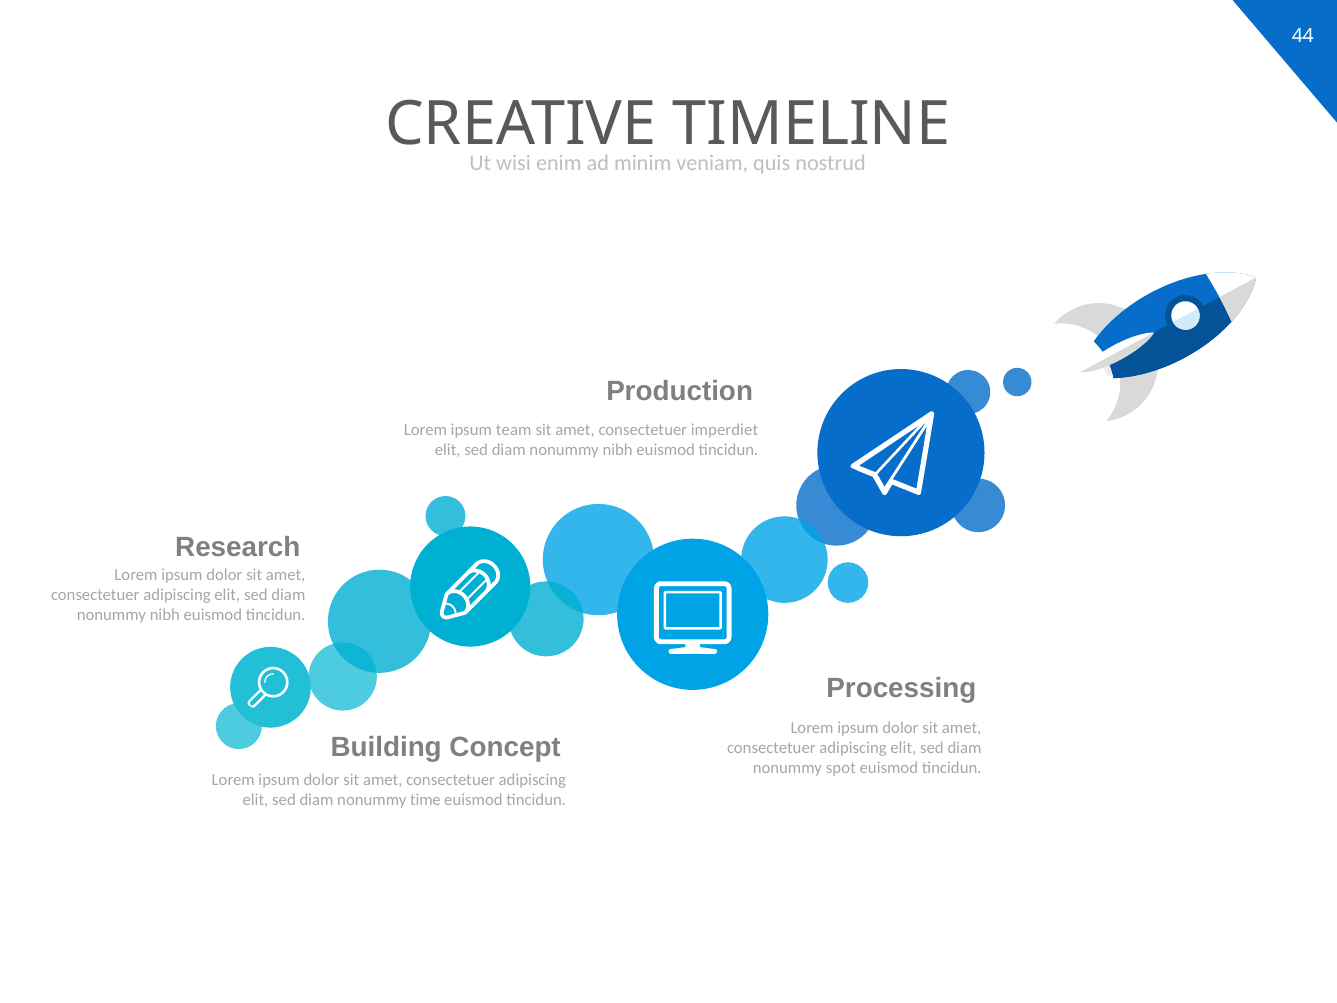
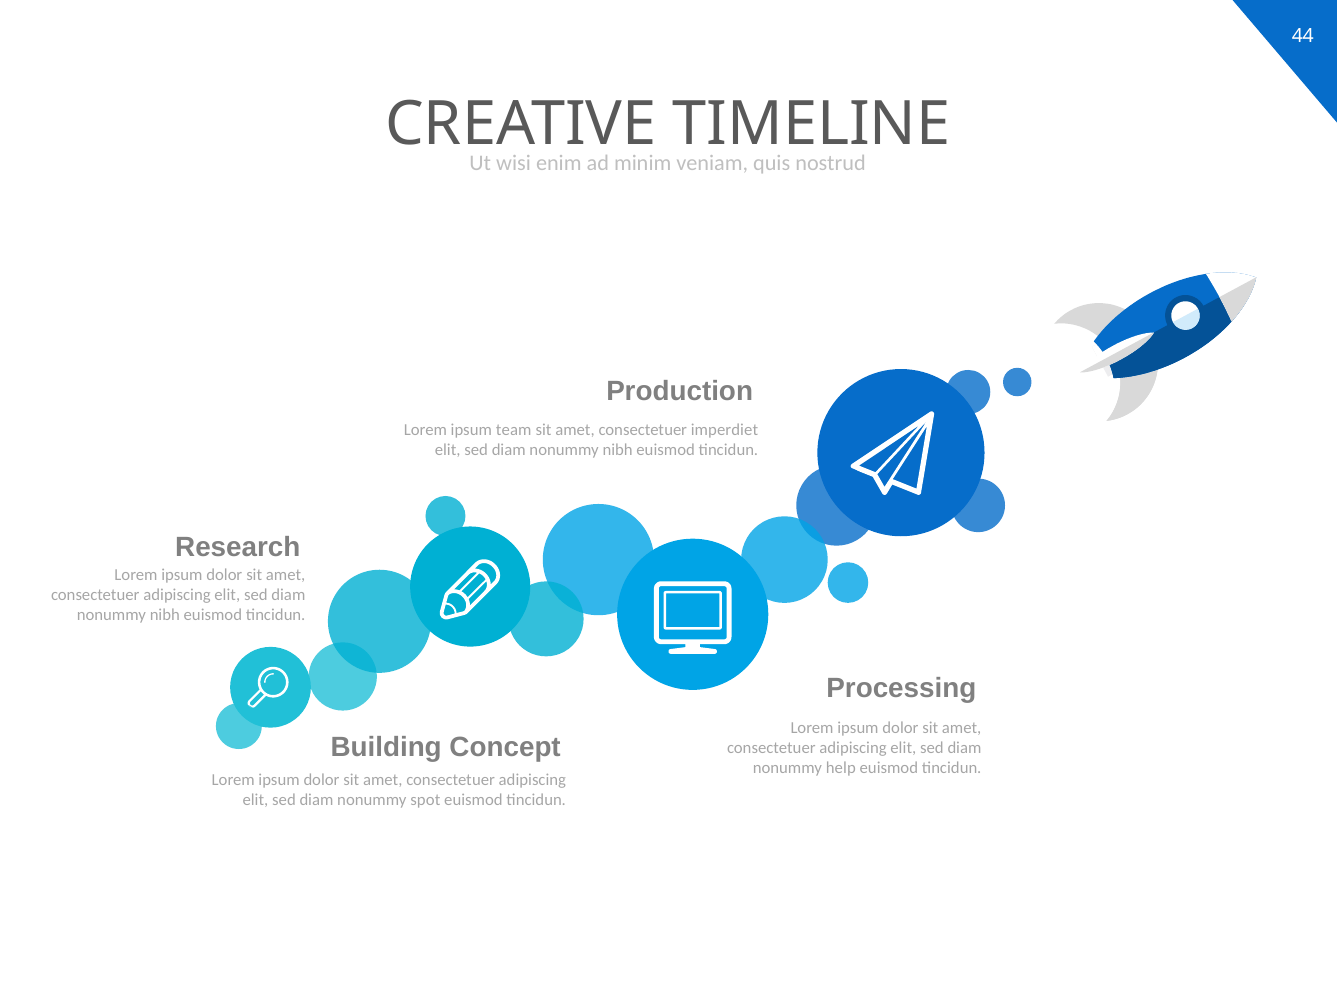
spot: spot -> help
time: time -> spot
